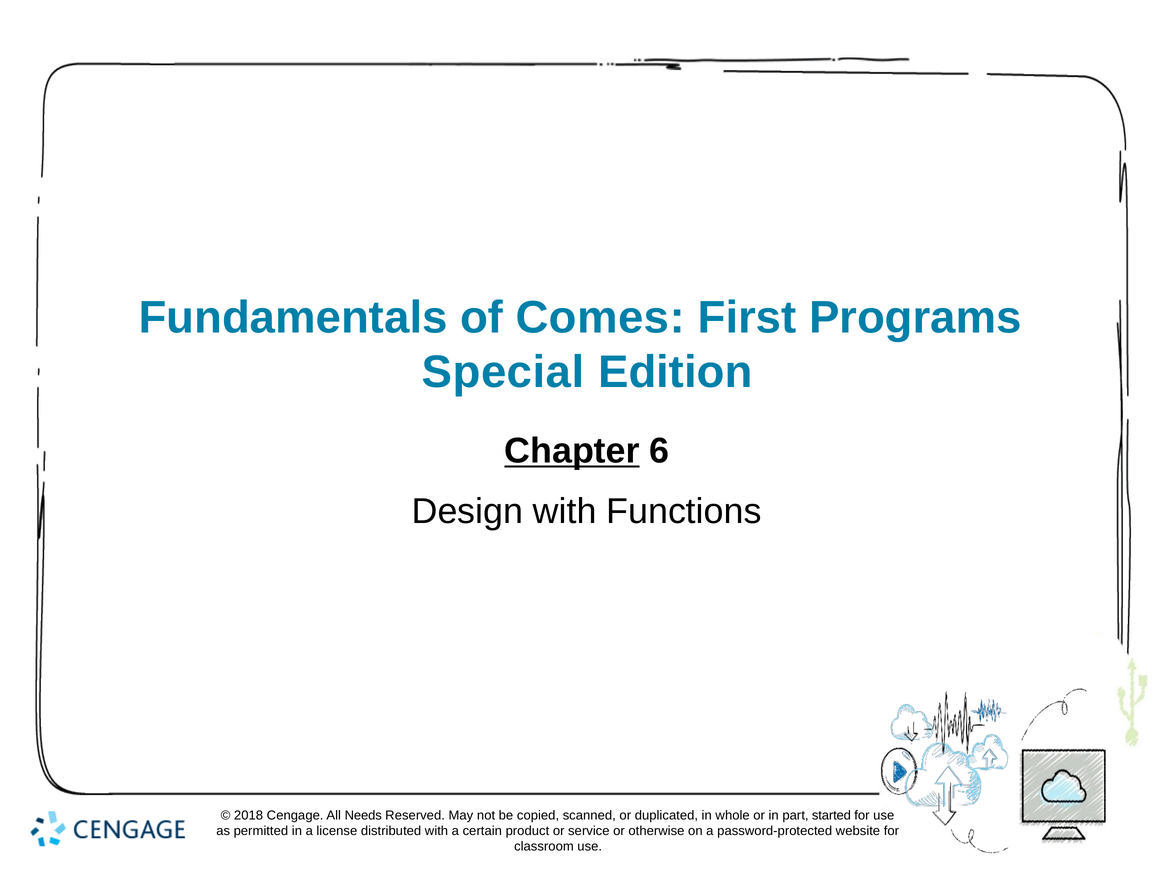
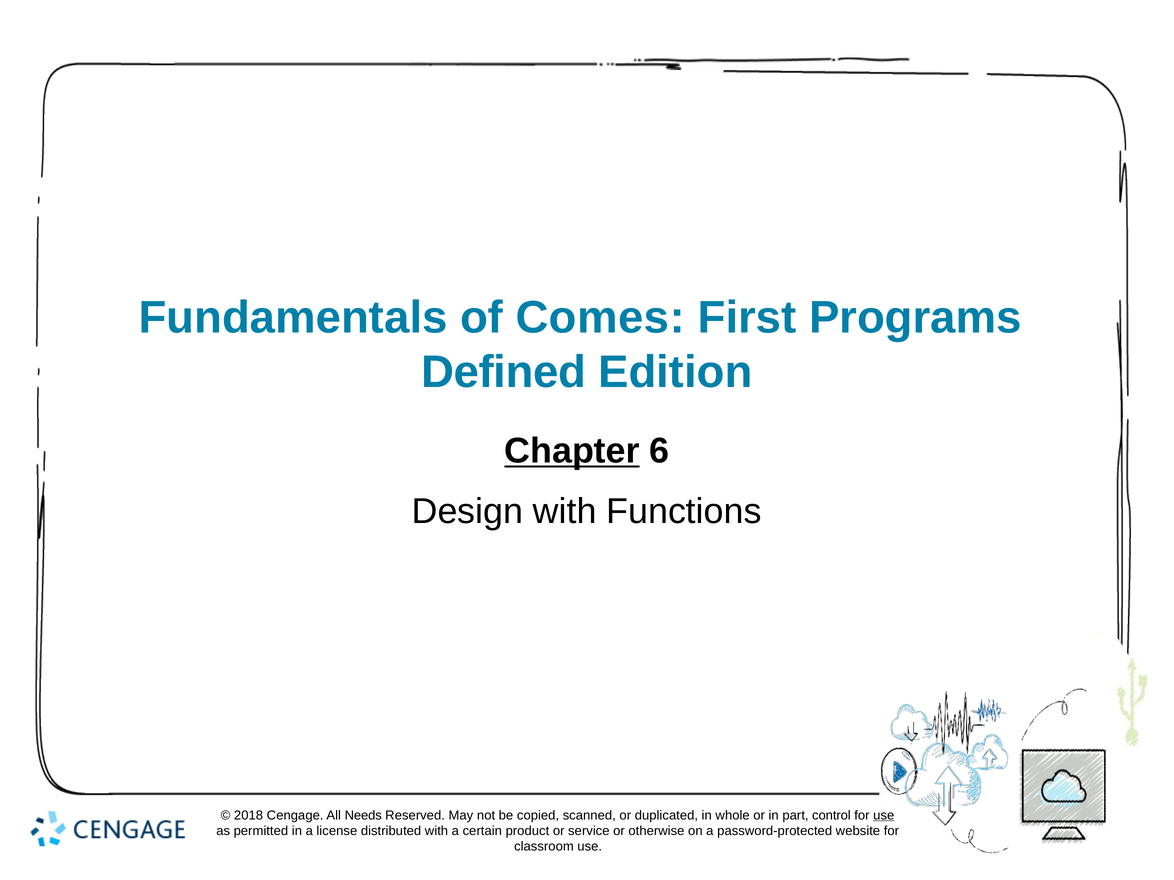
Special: Special -> Defined
started: started -> control
use at (884, 816) underline: none -> present
